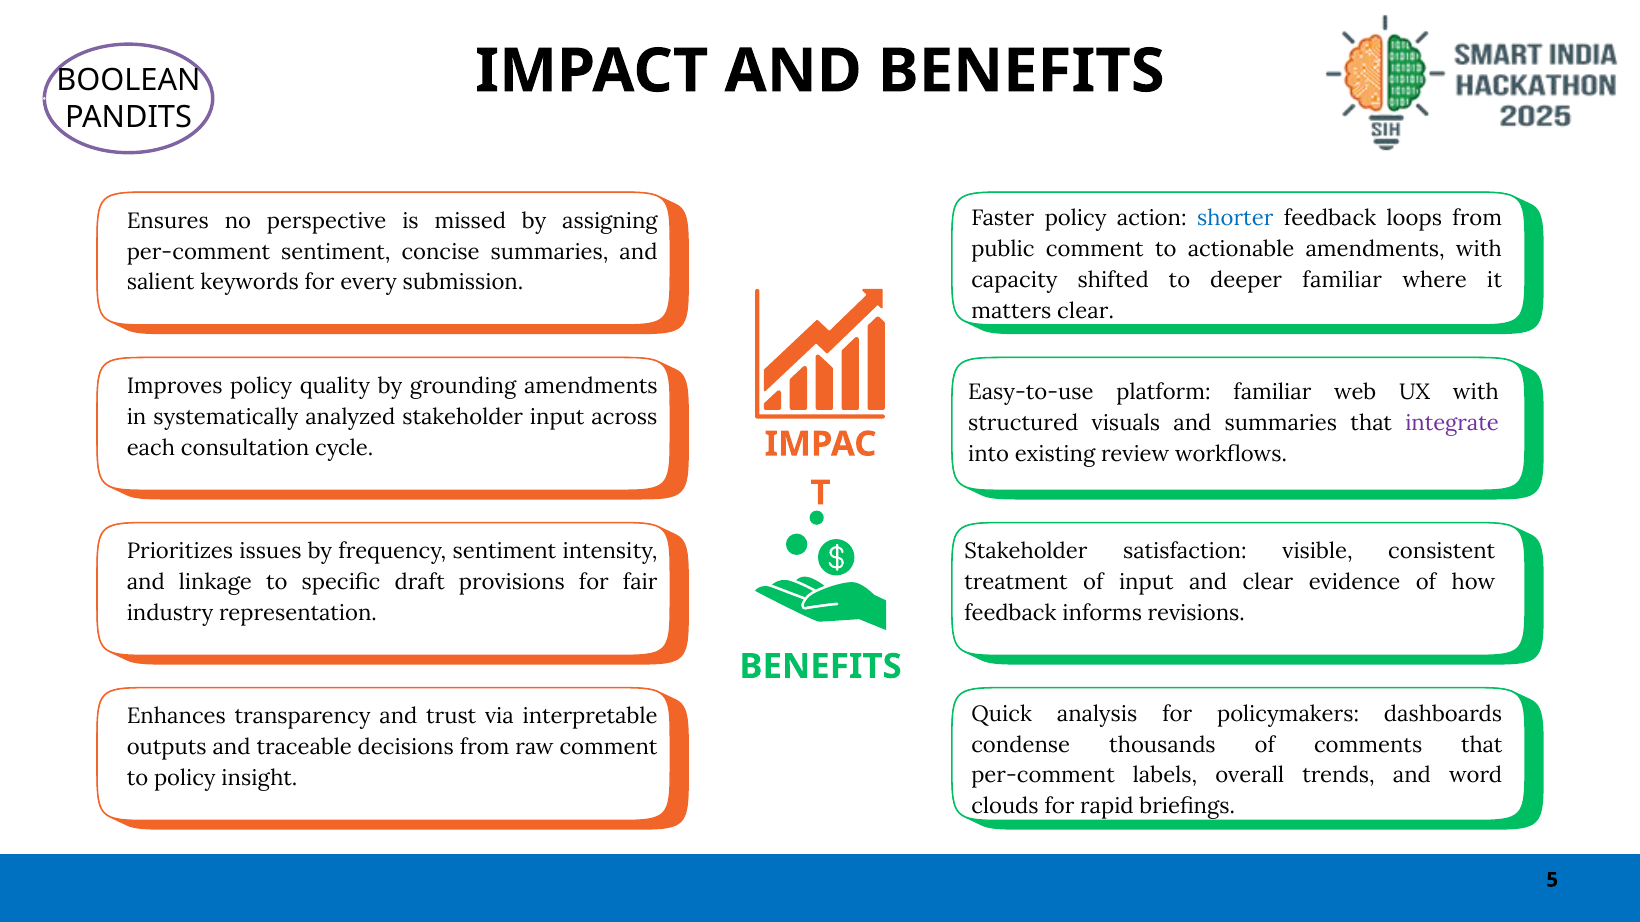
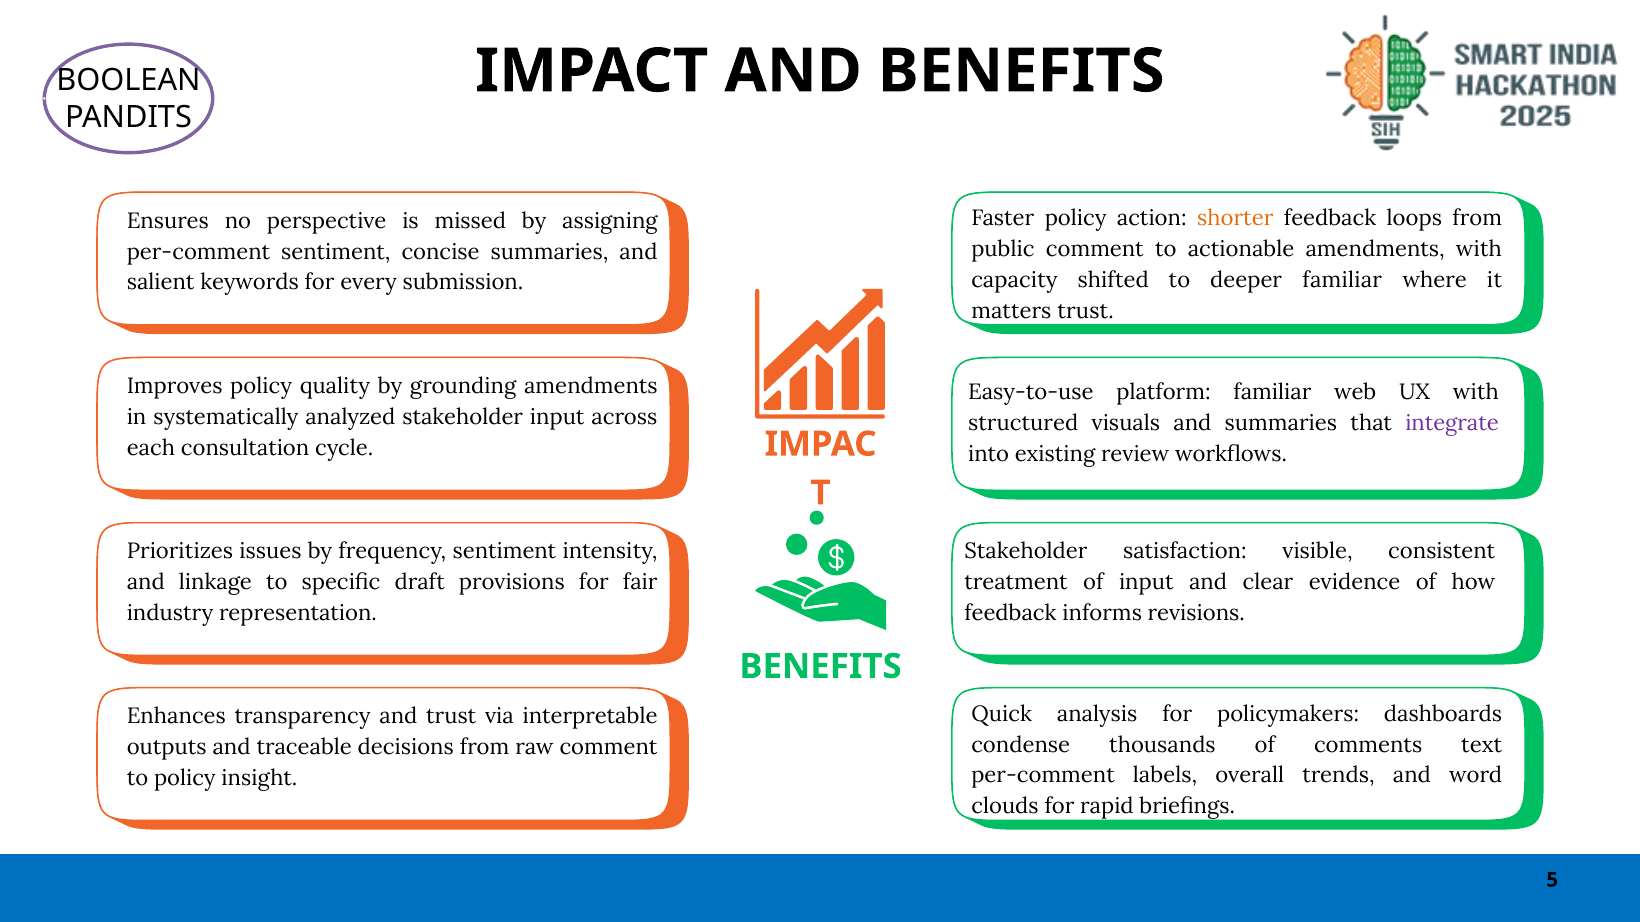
shorter colour: blue -> orange
matters clear: clear -> trust
comments that: that -> text
